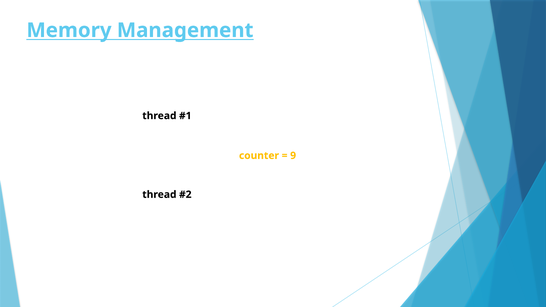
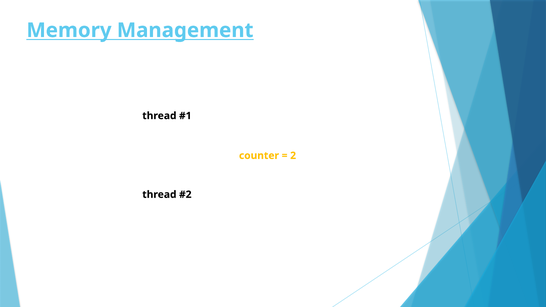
9: 9 -> 2
